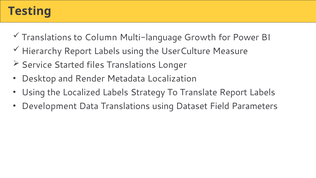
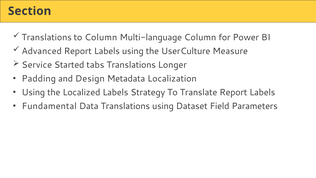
Testing: Testing -> Section
Multi-language Growth: Growth -> Column
Hierarchy: Hierarchy -> Advanced
files: files -> tabs
Desktop: Desktop -> Padding
Render: Render -> Design
Development: Development -> Fundamental
